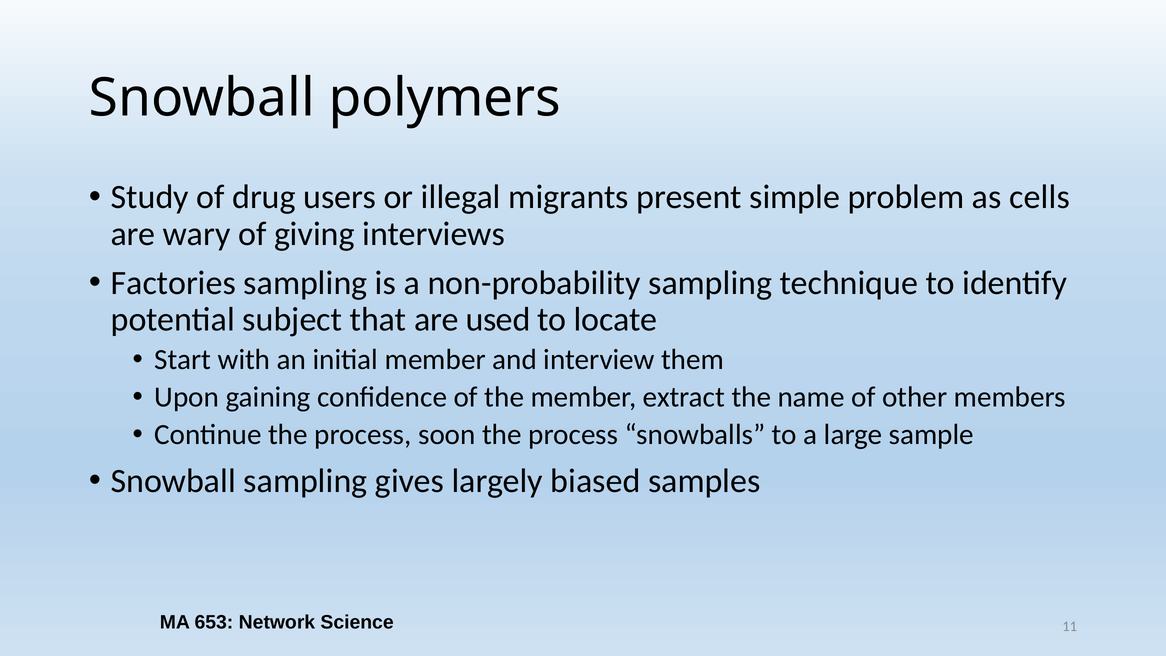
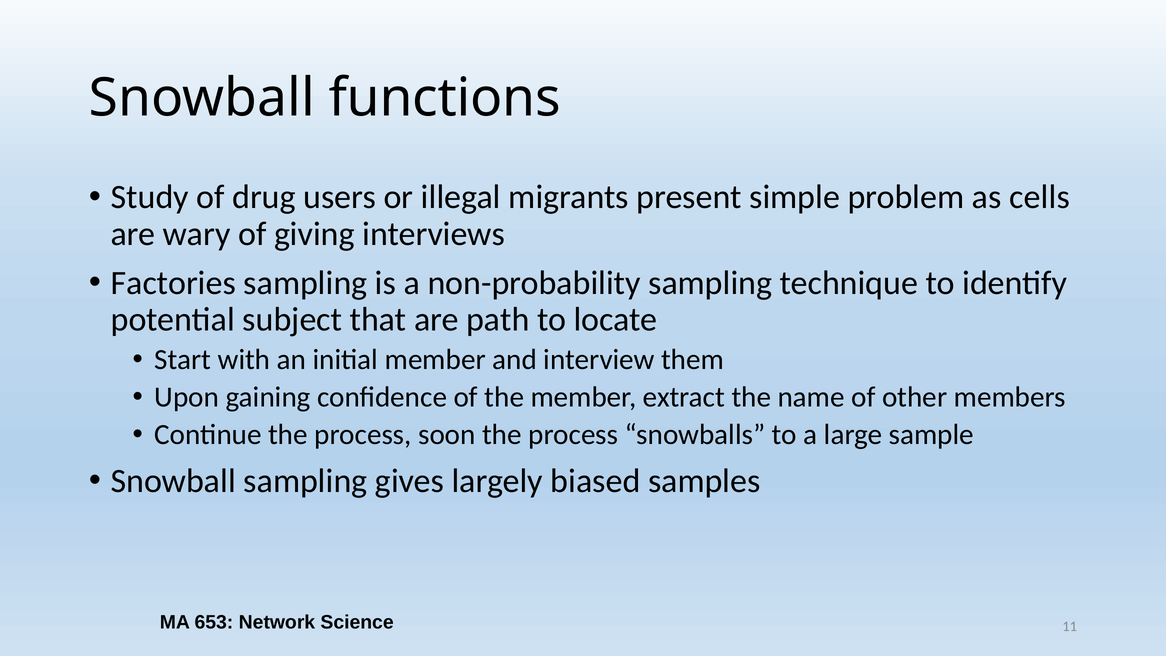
polymers: polymers -> functions
used: used -> path
